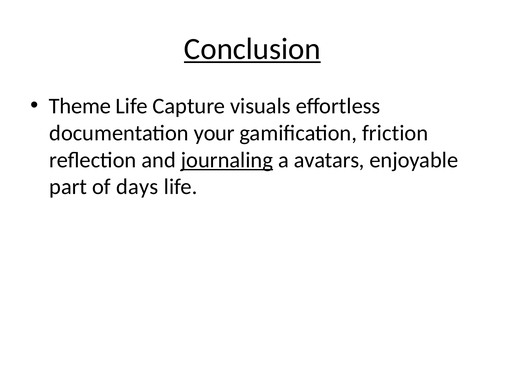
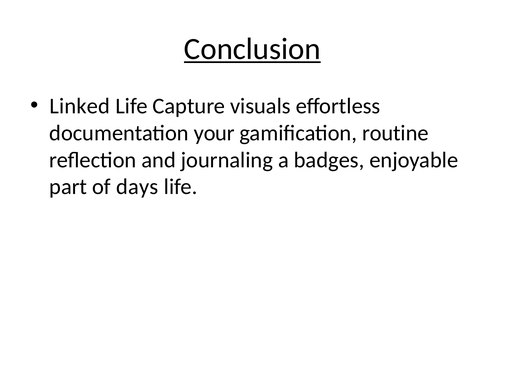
Theme: Theme -> Linked
friction: friction -> routine
journaling underline: present -> none
avatars: avatars -> badges
